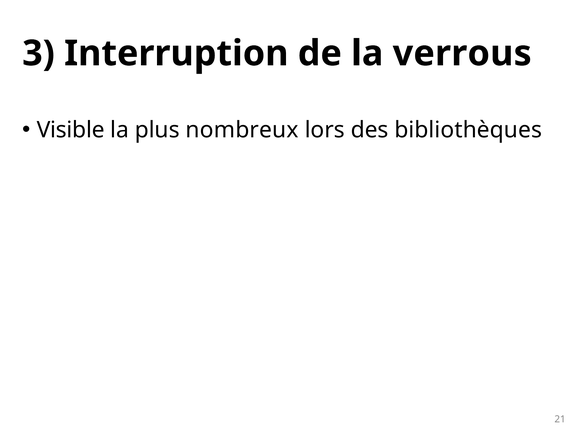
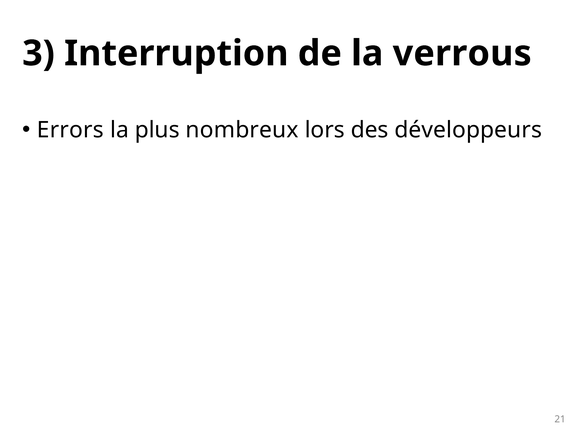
Visible: Visible -> Errors
bibliothèques: bibliothèques -> développeurs
